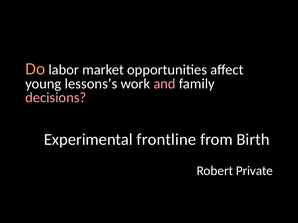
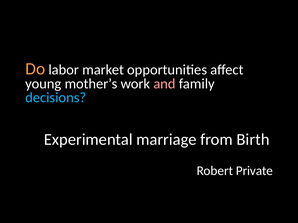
lessons’s: lessons’s -> mother’s
decisions colour: pink -> light blue
frontline: frontline -> marriage
